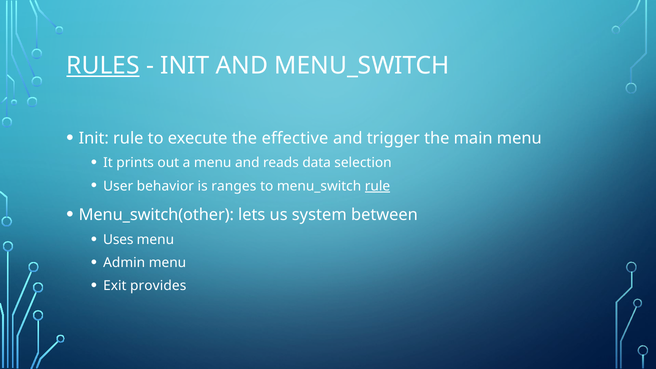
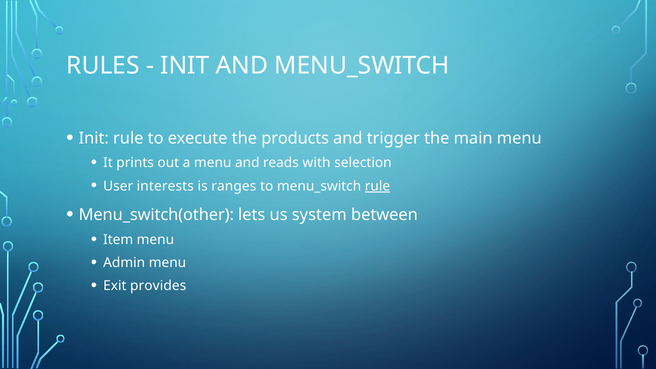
RULES underline: present -> none
effective: effective -> products
data: data -> with
behavior: behavior -> interests
Uses: Uses -> Item
